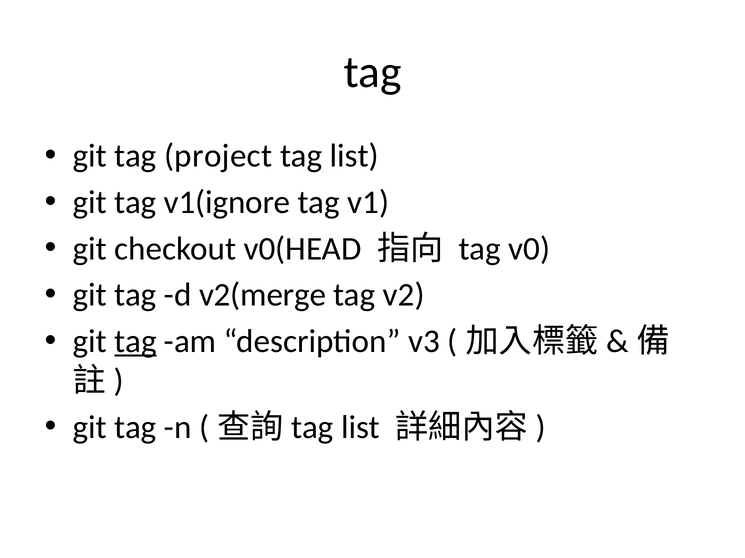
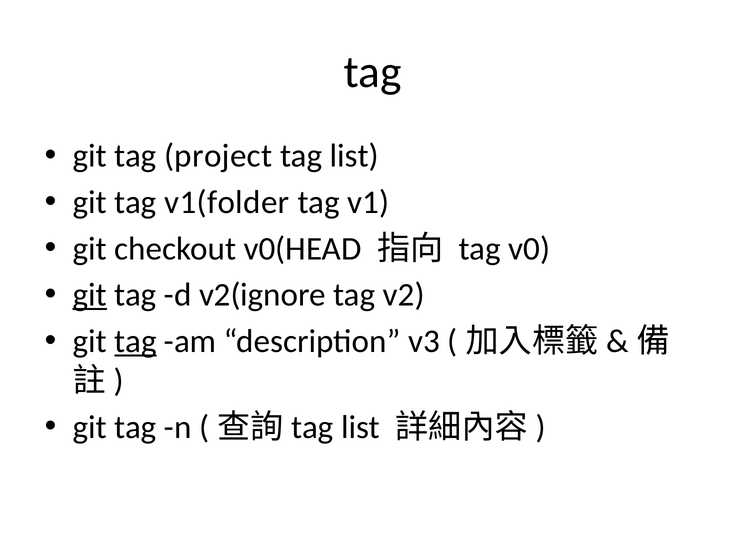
v1(ignore: v1(ignore -> v1(folder
git at (90, 295) underline: none -> present
v2(merge: v2(merge -> v2(ignore
